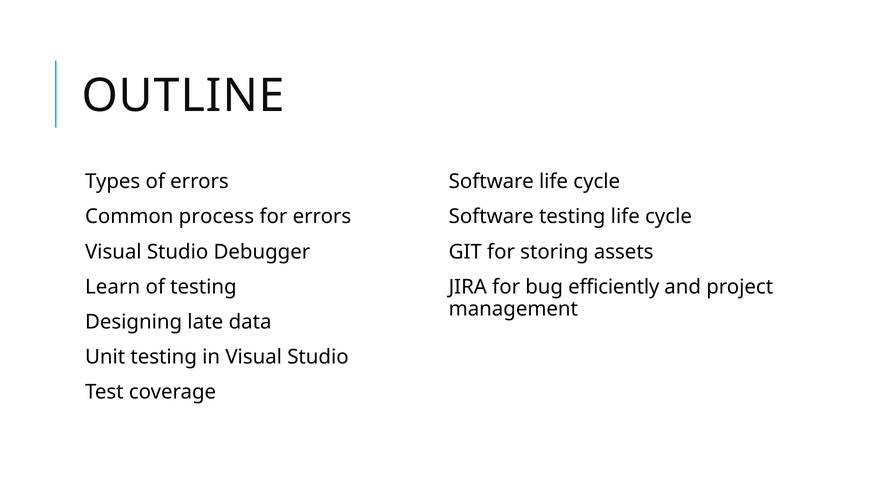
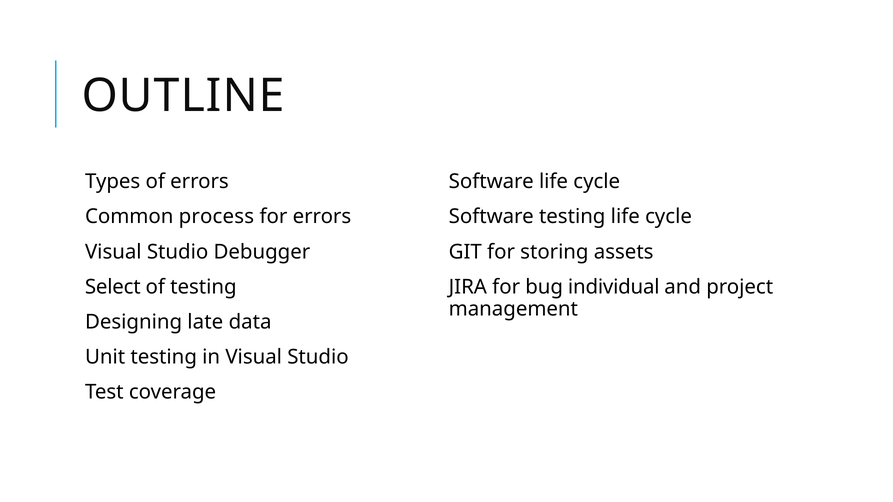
Learn: Learn -> Select
efficiently: efficiently -> individual
